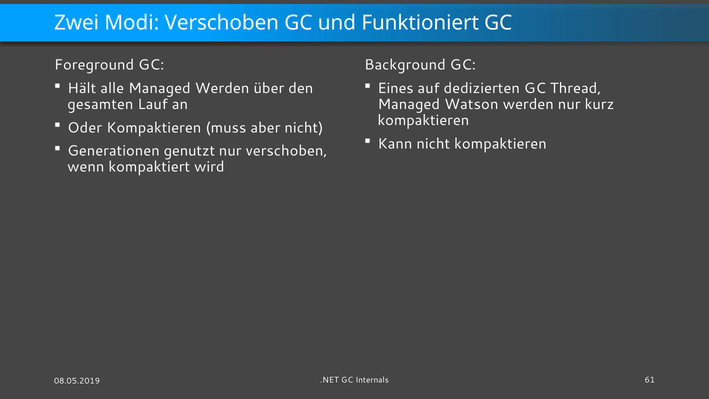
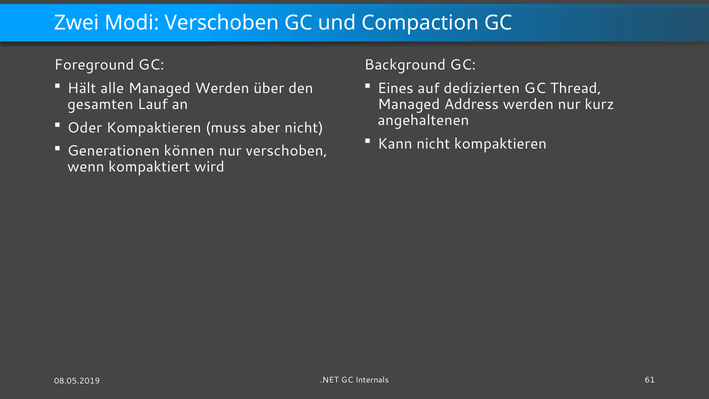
Funktioniert: Funktioniert -> Compaction
Watson: Watson -> Address
kompaktieren at (423, 120): kompaktieren -> angehaltenen
genutzt: genutzt -> können
